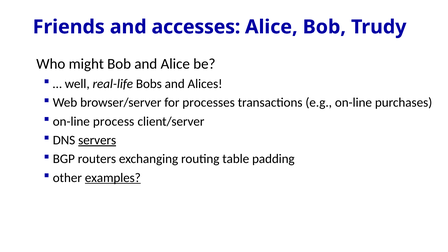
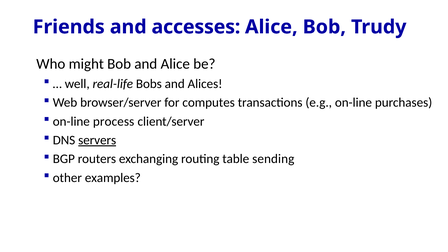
processes: processes -> computes
padding: padding -> sending
examples underline: present -> none
